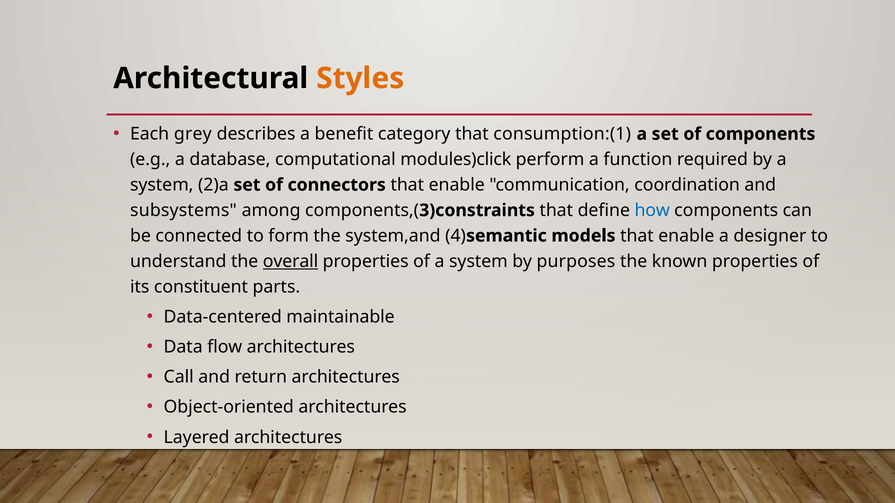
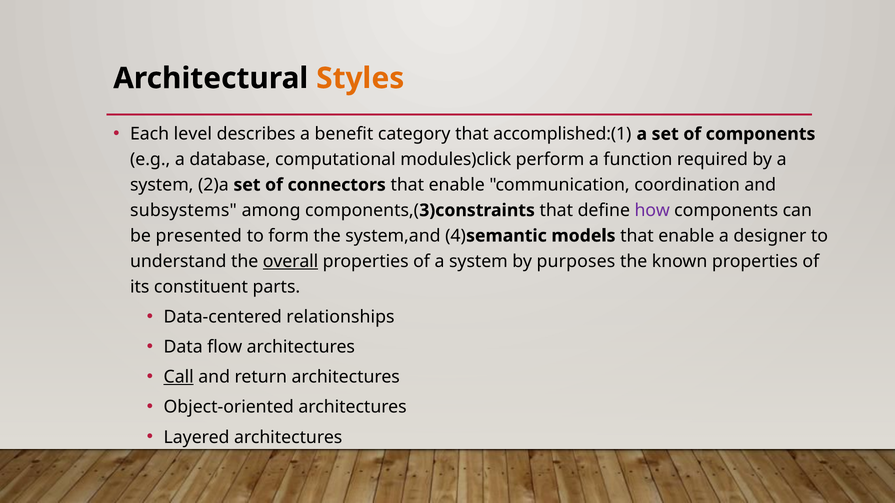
grey: grey -> level
consumption:(1: consumption:(1 -> accomplished:(1
how colour: blue -> purple
connected: connected -> presented
maintainable: maintainable -> relationships
Call underline: none -> present
